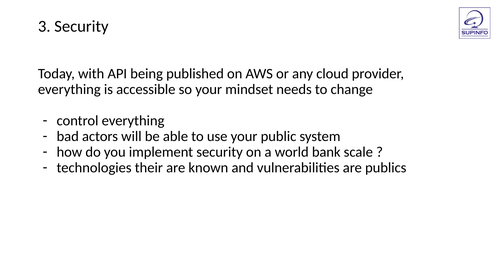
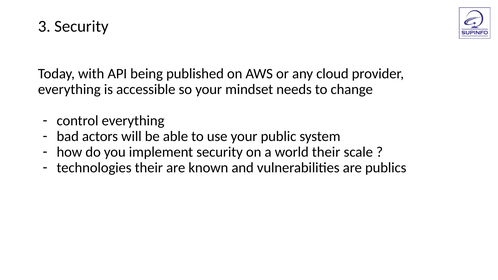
world bank: bank -> their
